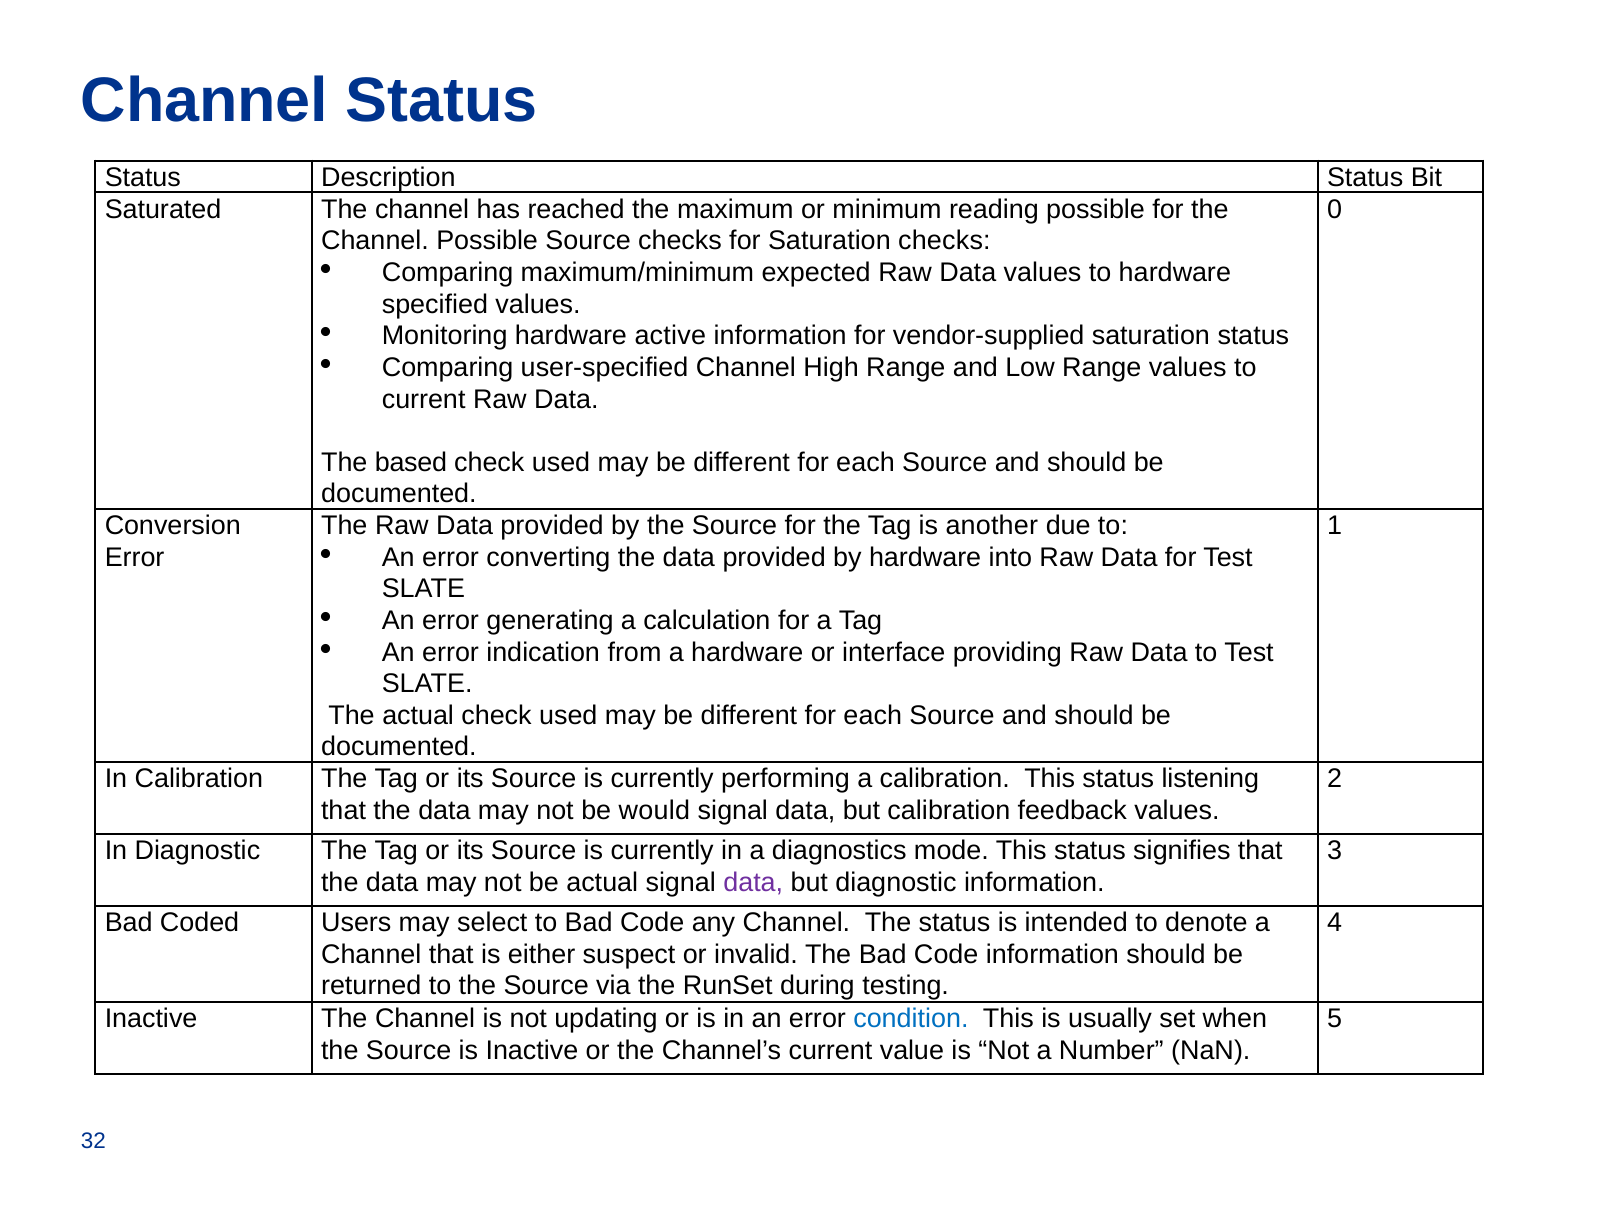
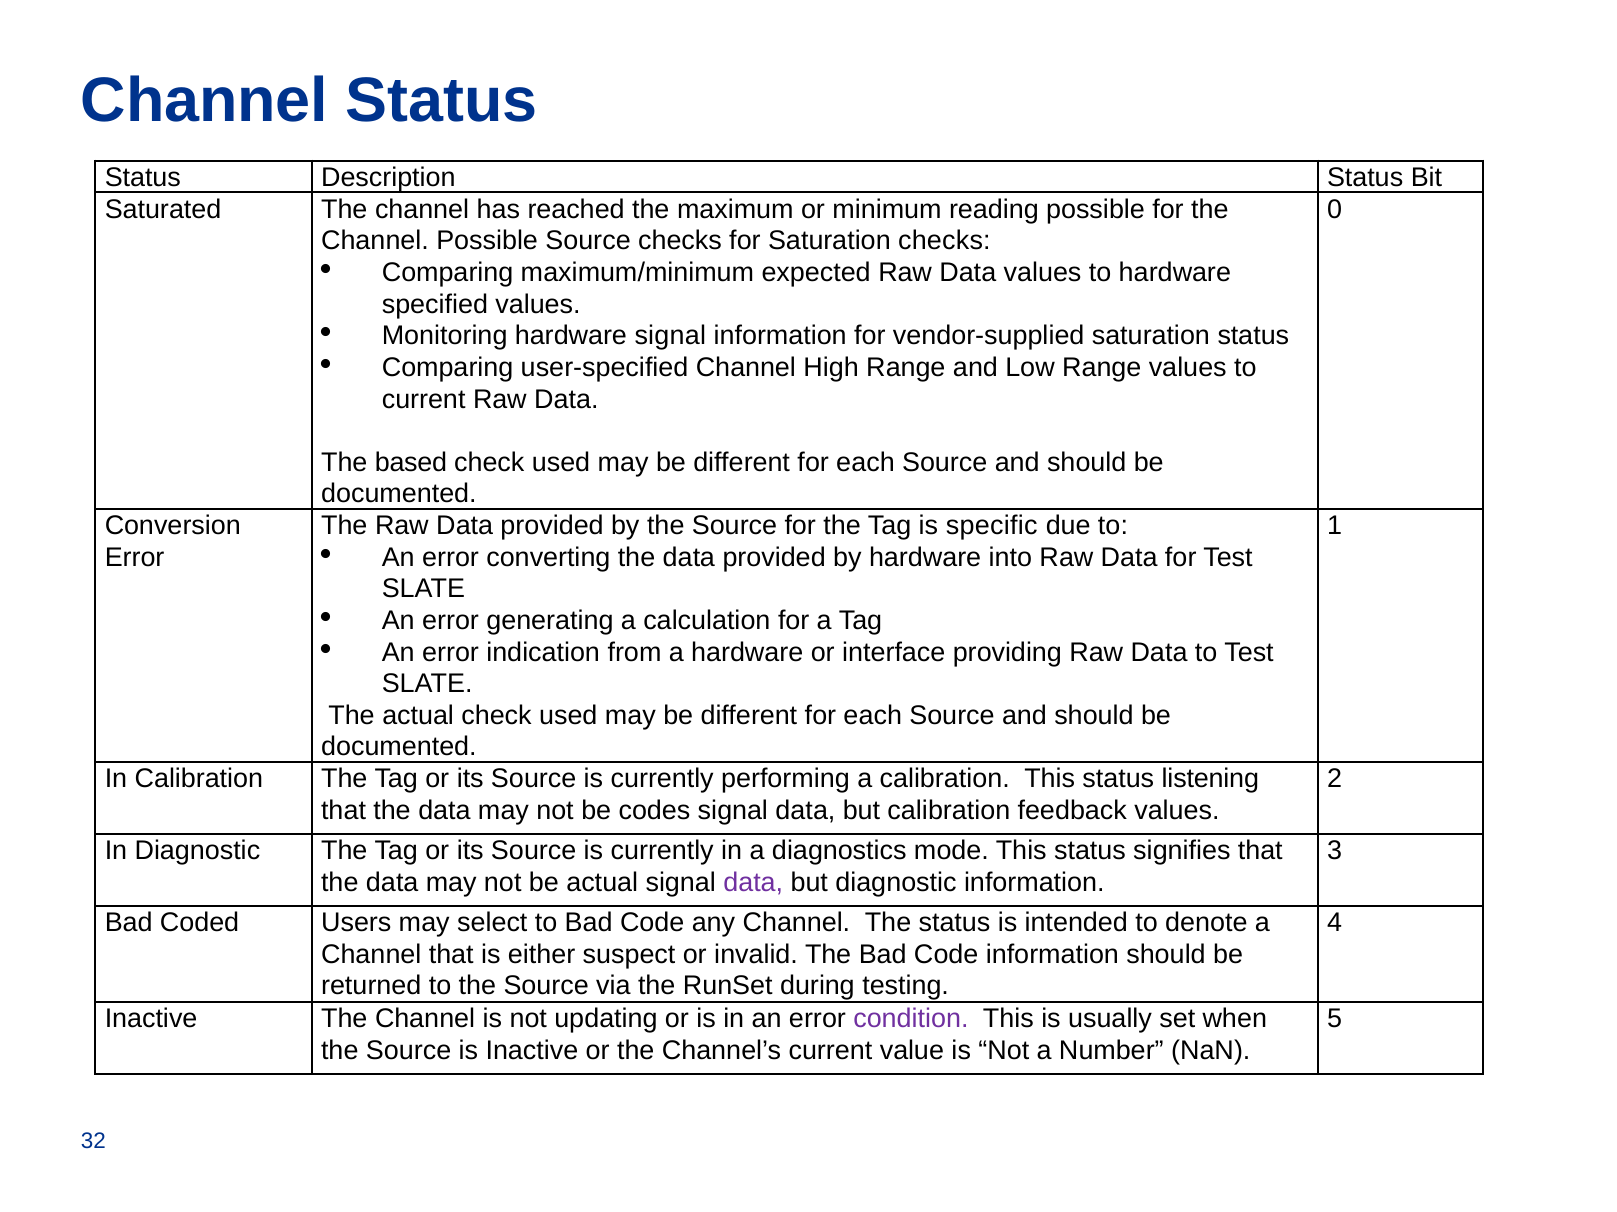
hardware active: active -> signal
another: another -> specific
would: would -> codes
condition colour: blue -> purple
